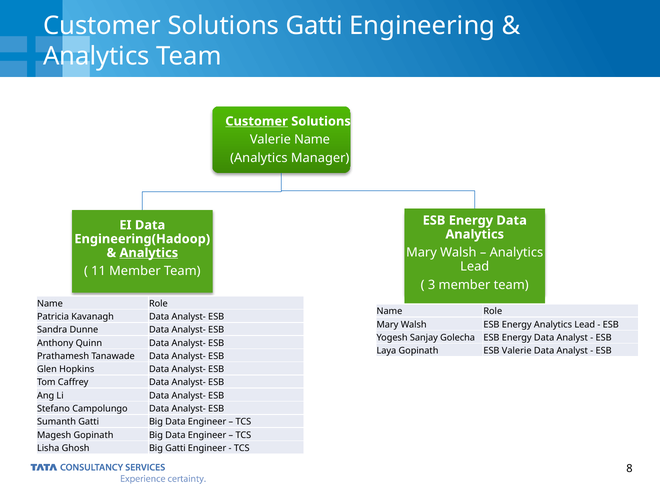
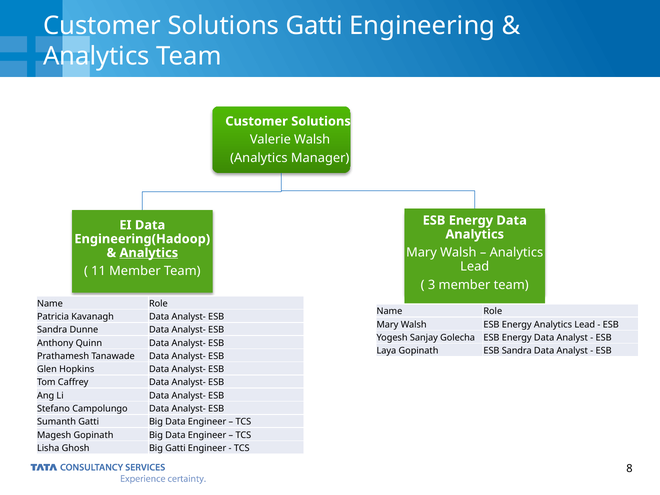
Customer at (257, 121) underline: present -> none
Valerie Name: Name -> Walsh
Gopinath ESB Valerie: Valerie -> Sandra
